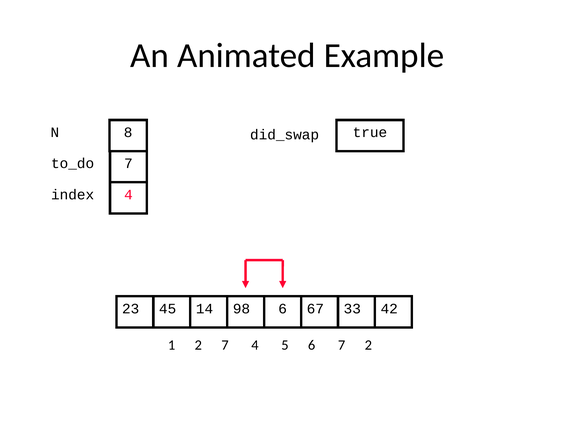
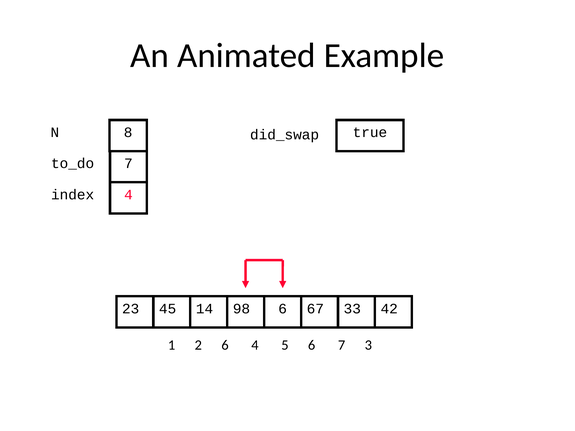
2 7: 7 -> 6
7 2: 2 -> 3
